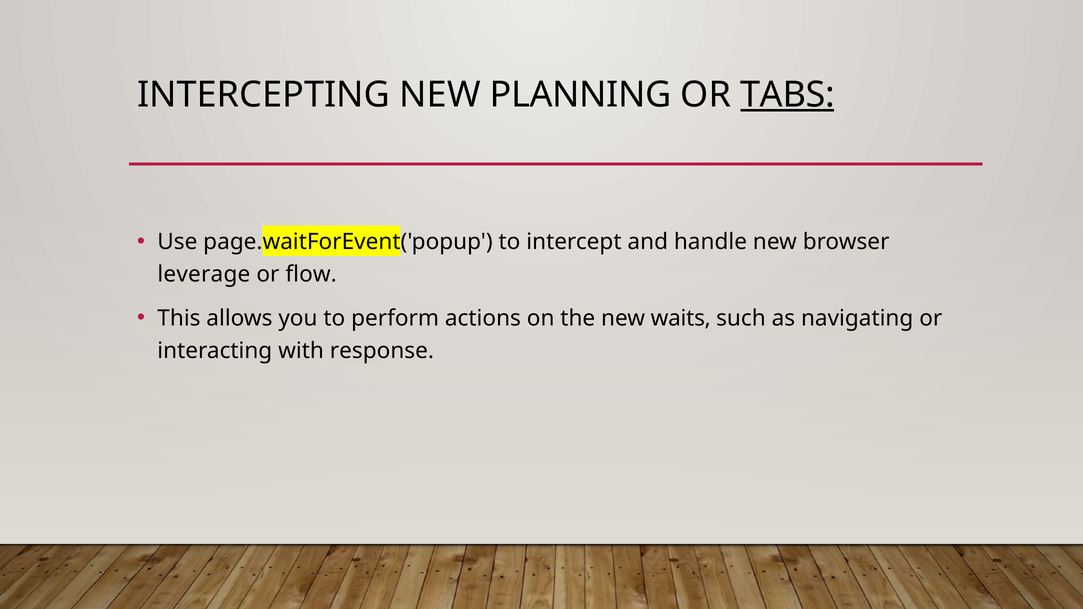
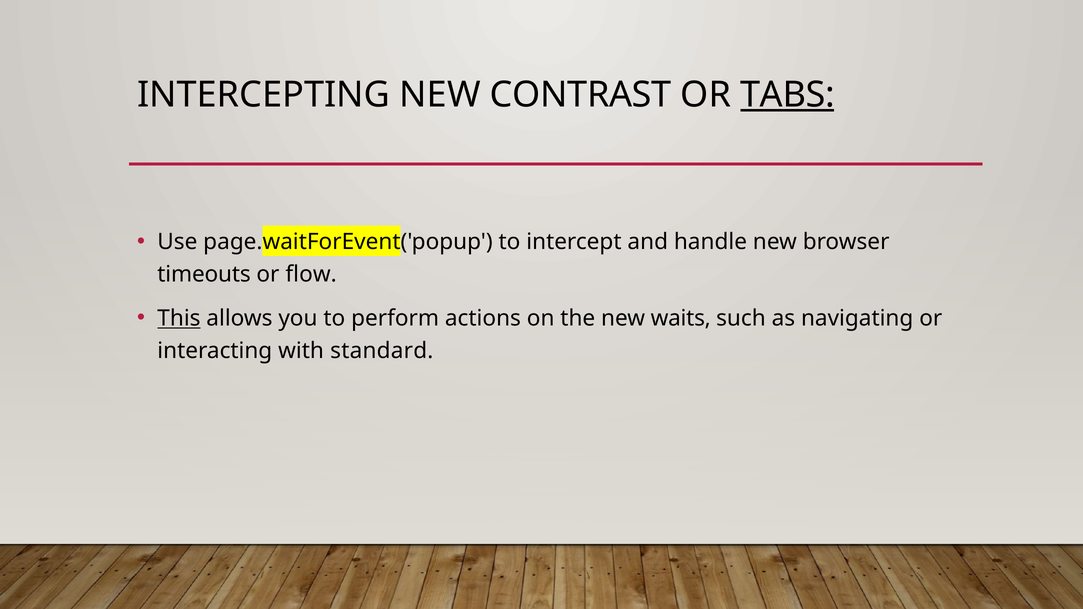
PLANNING: PLANNING -> CONTRAST
leverage: leverage -> timeouts
This underline: none -> present
response: response -> standard
